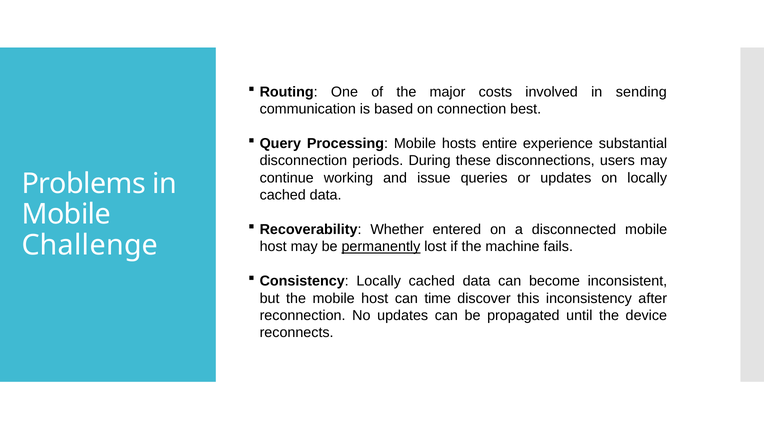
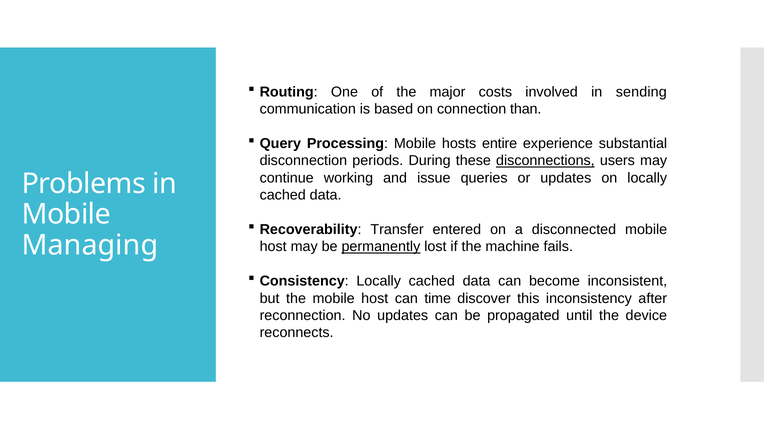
best: best -> than
disconnections underline: none -> present
Whether: Whether -> Transfer
Challenge: Challenge -> Managing
